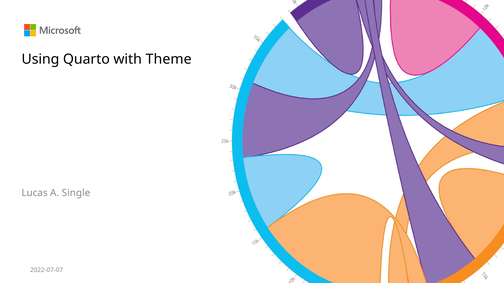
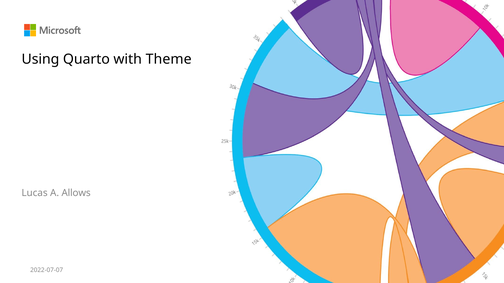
Single: Single -> Allows
